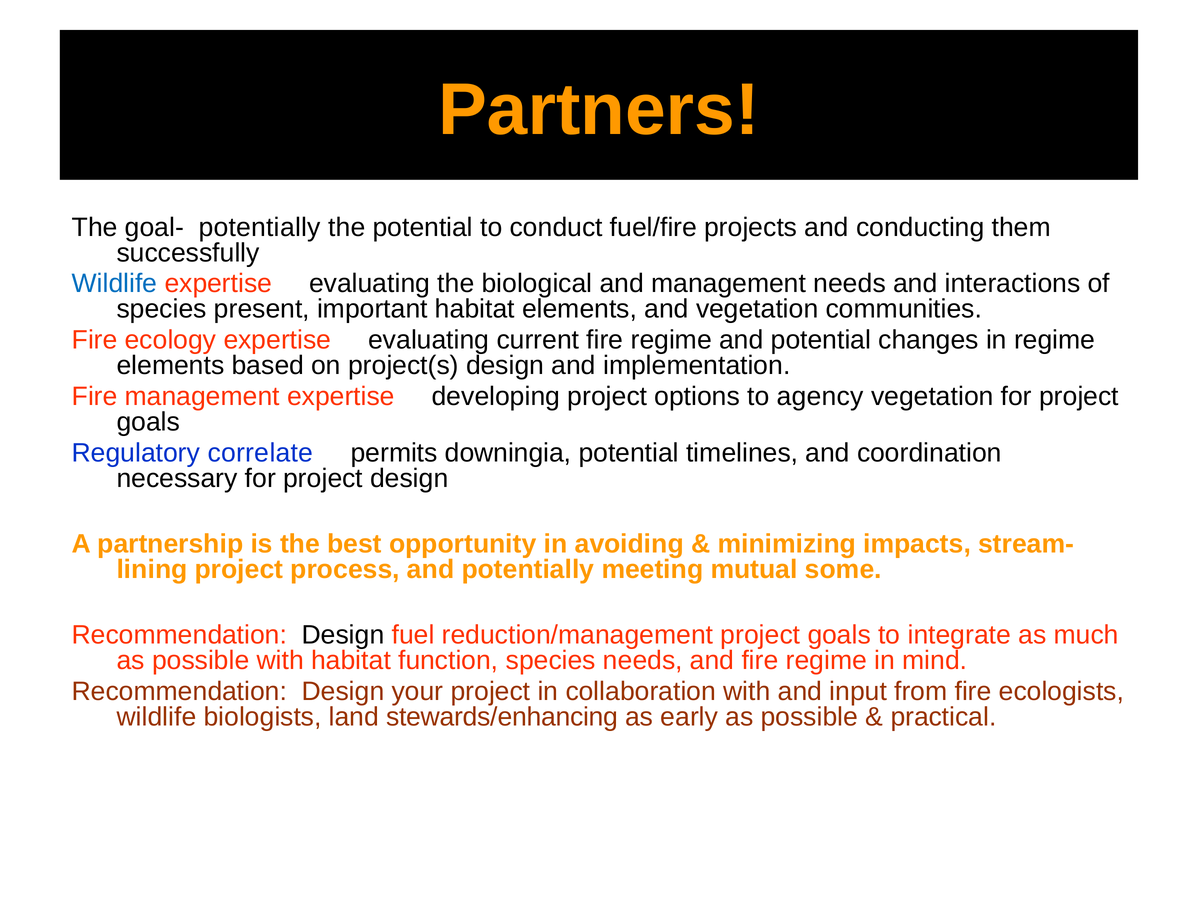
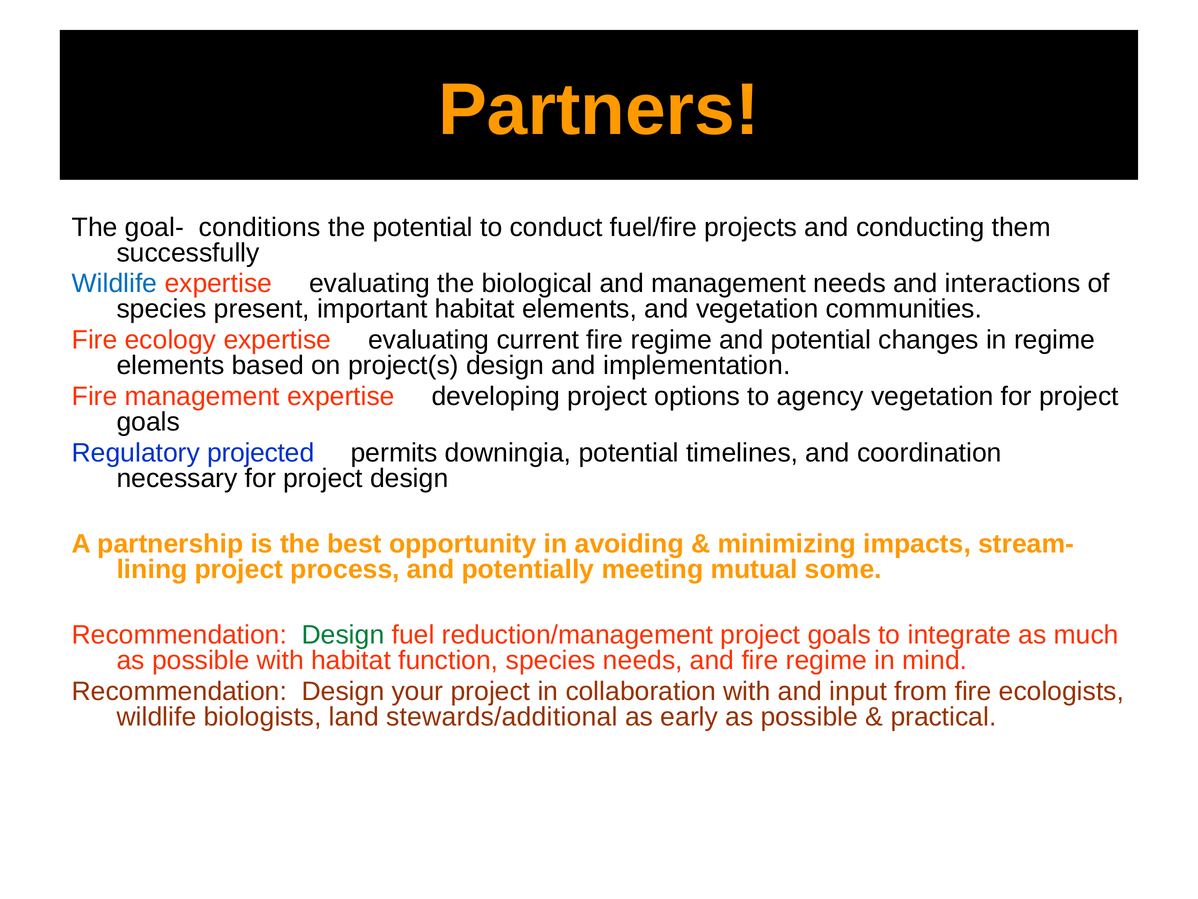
goal- potentially: potentially -> conditions
correlate: correlate -> projected
Design at (343, 635) colour: black -> green
stewards/enhancing: stewards/enhancing -> stewards/additional
